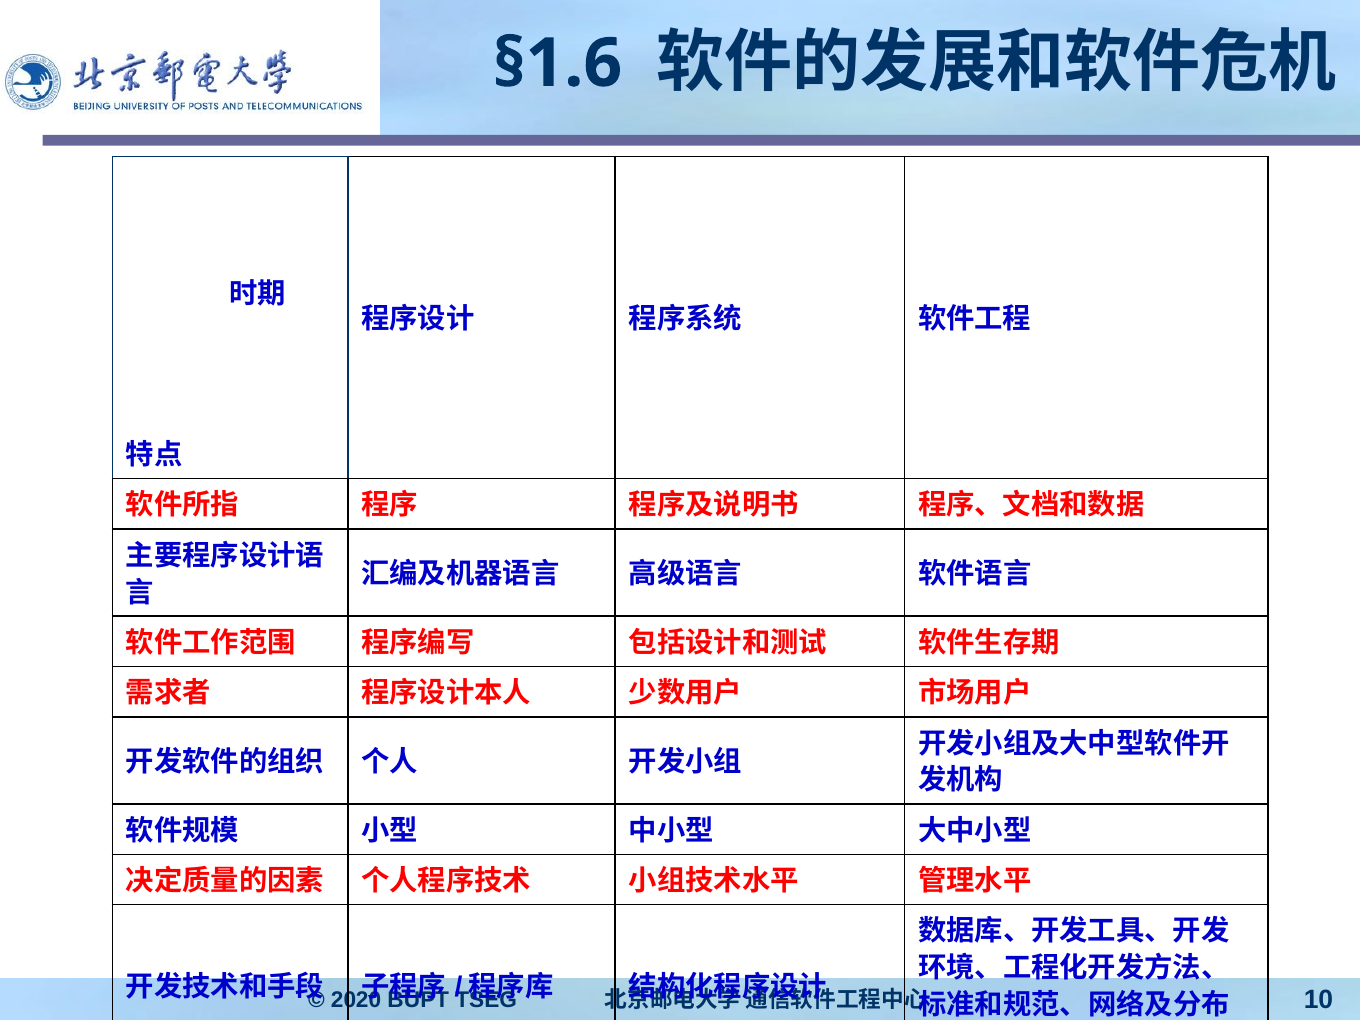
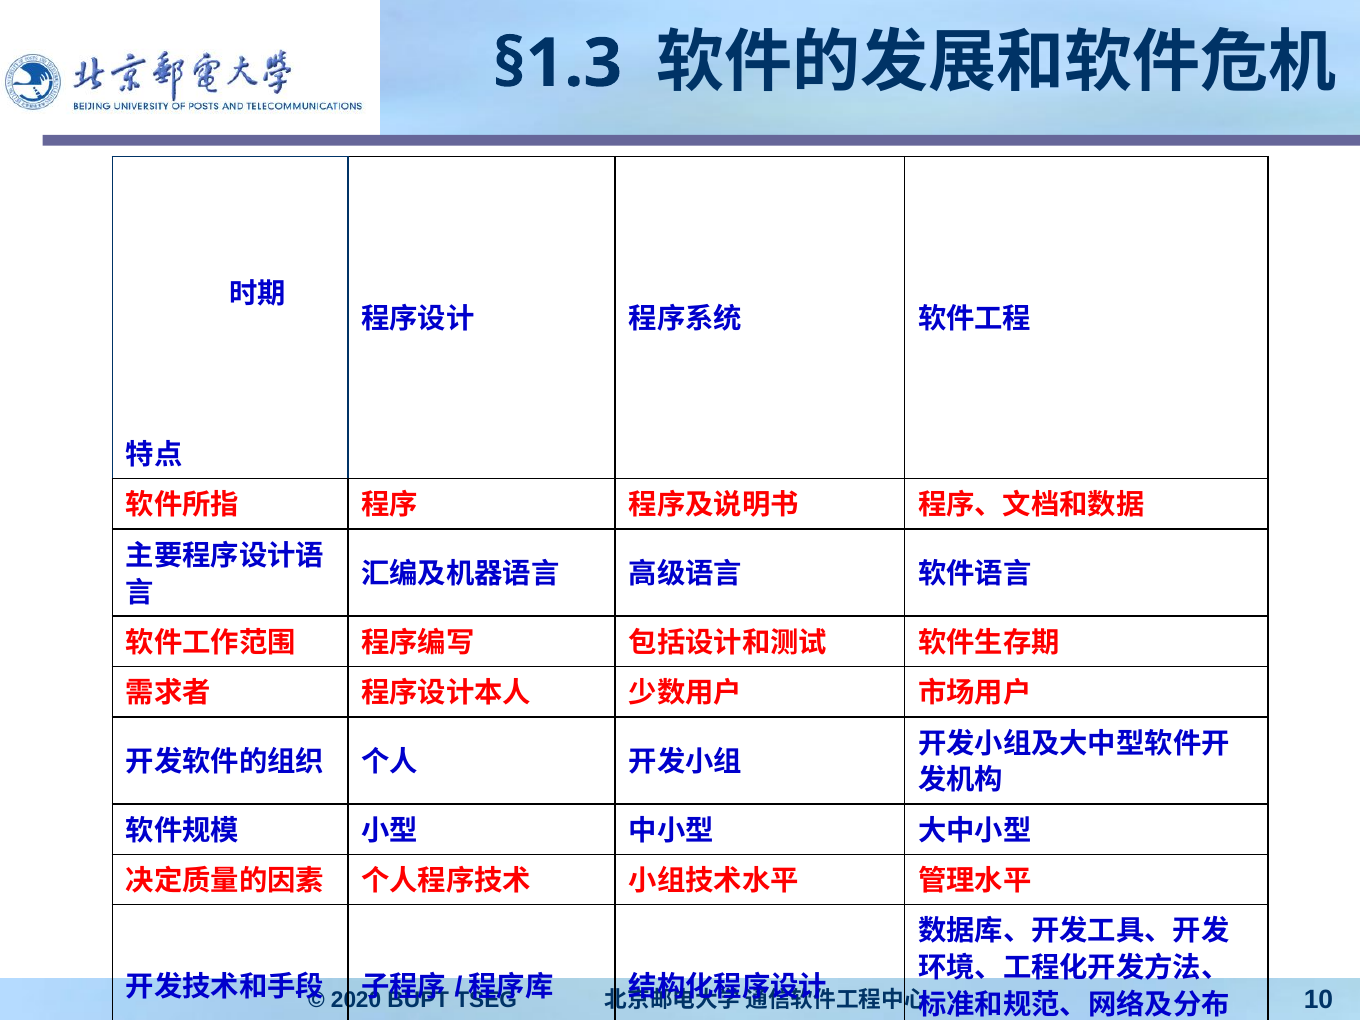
§1.6: §1.6 -> §1.3
